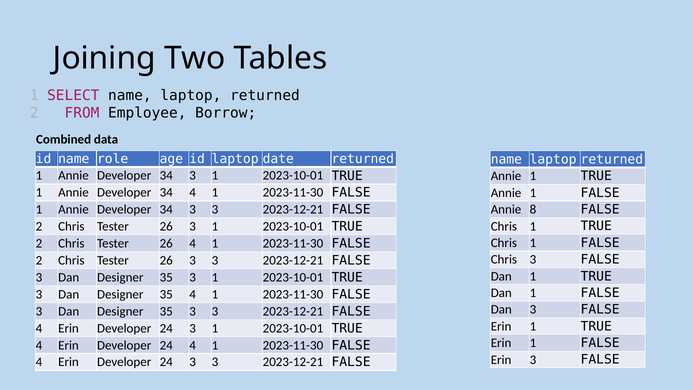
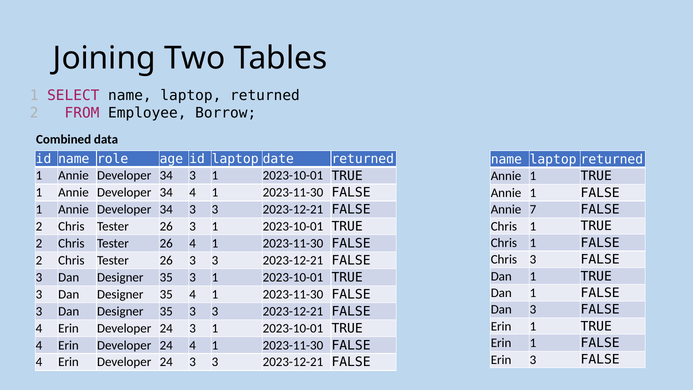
8: 8 -> 7
